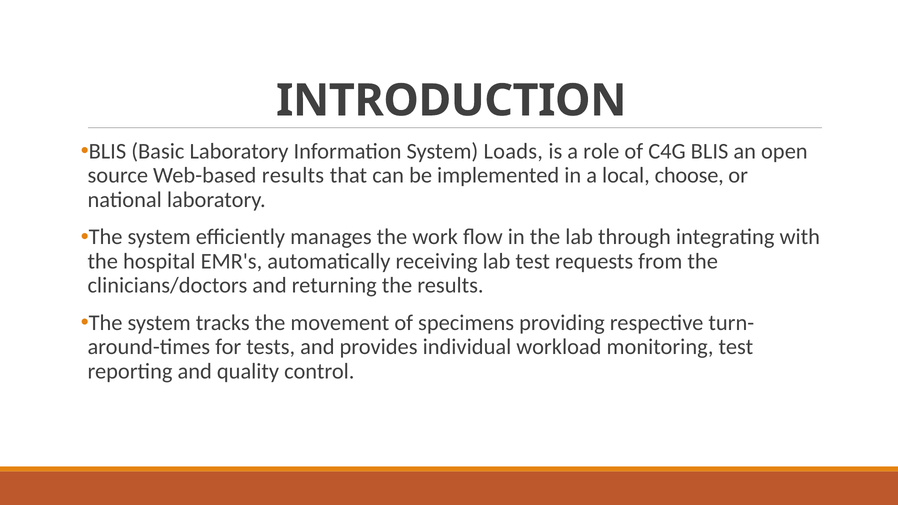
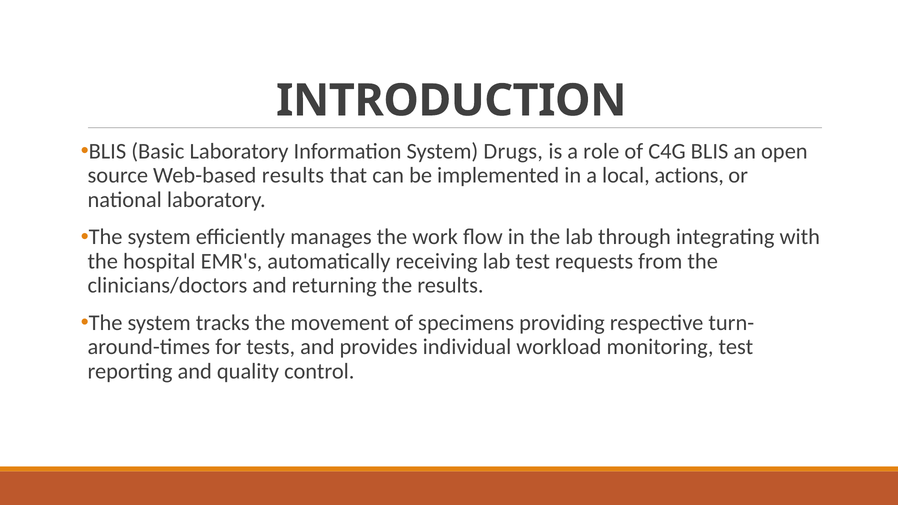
Loads: Loads -> Drugs
choose: choose -> actions
